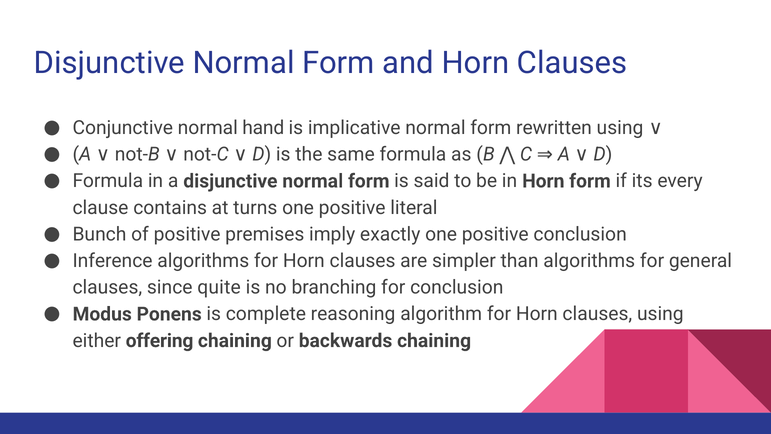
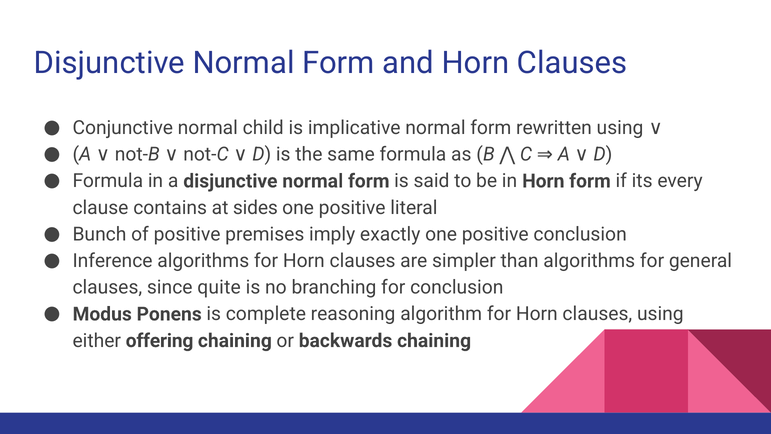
hand: hand -> child
turns: turns -> sides
